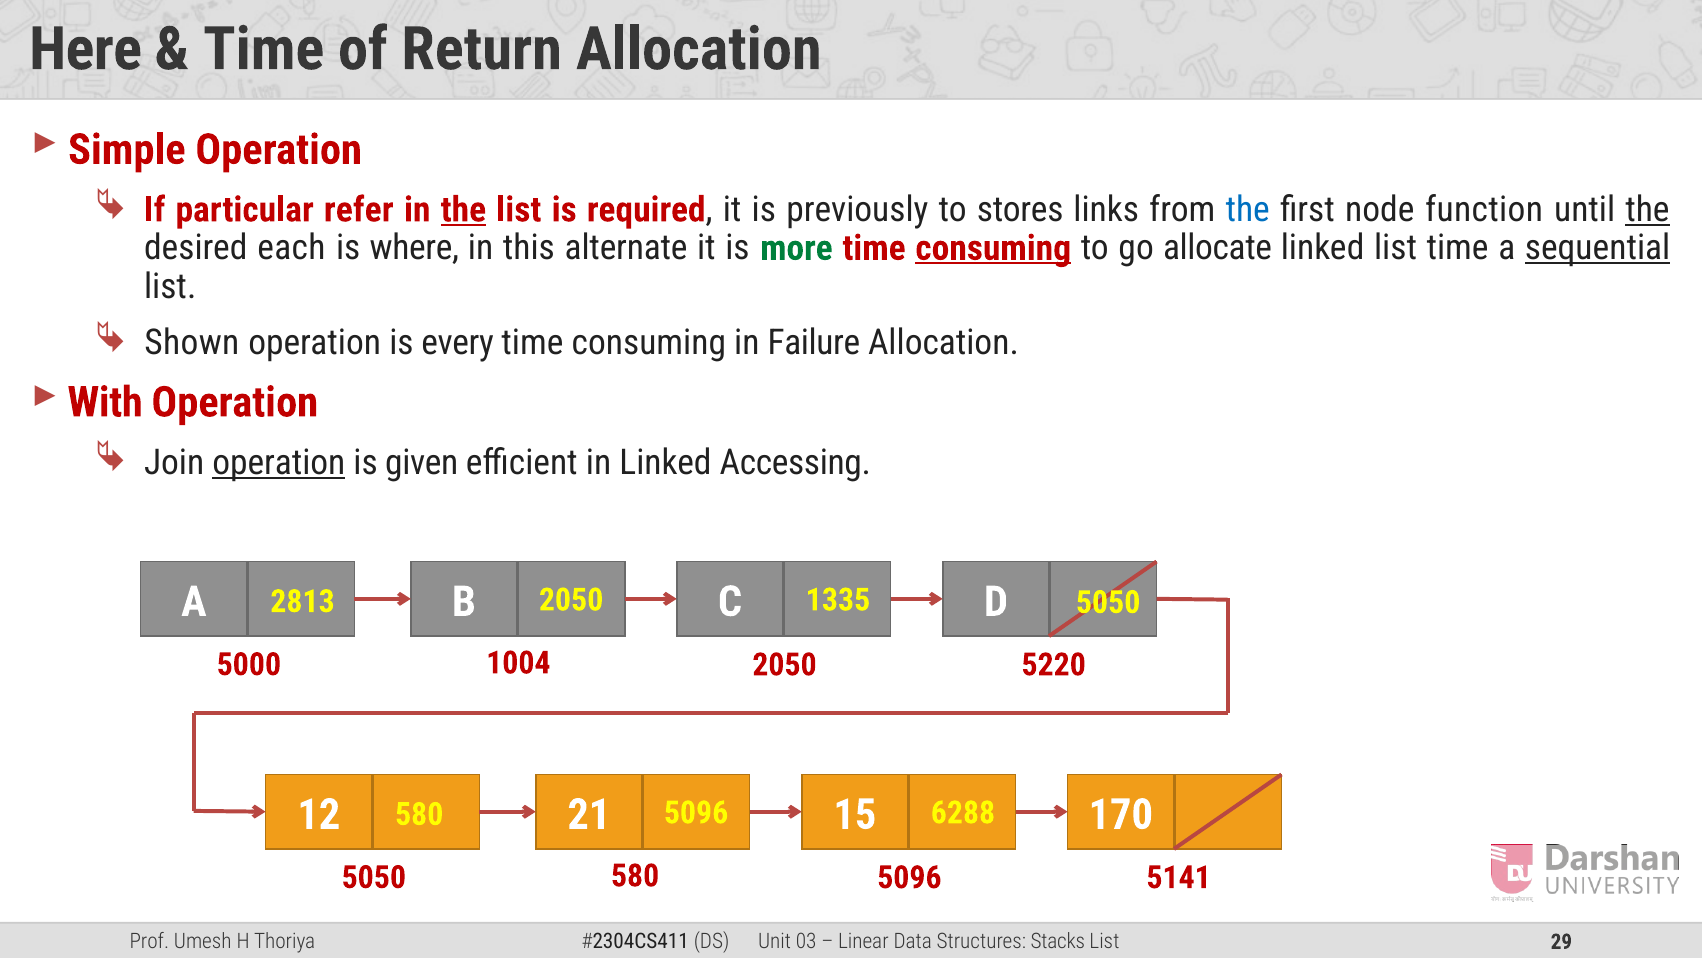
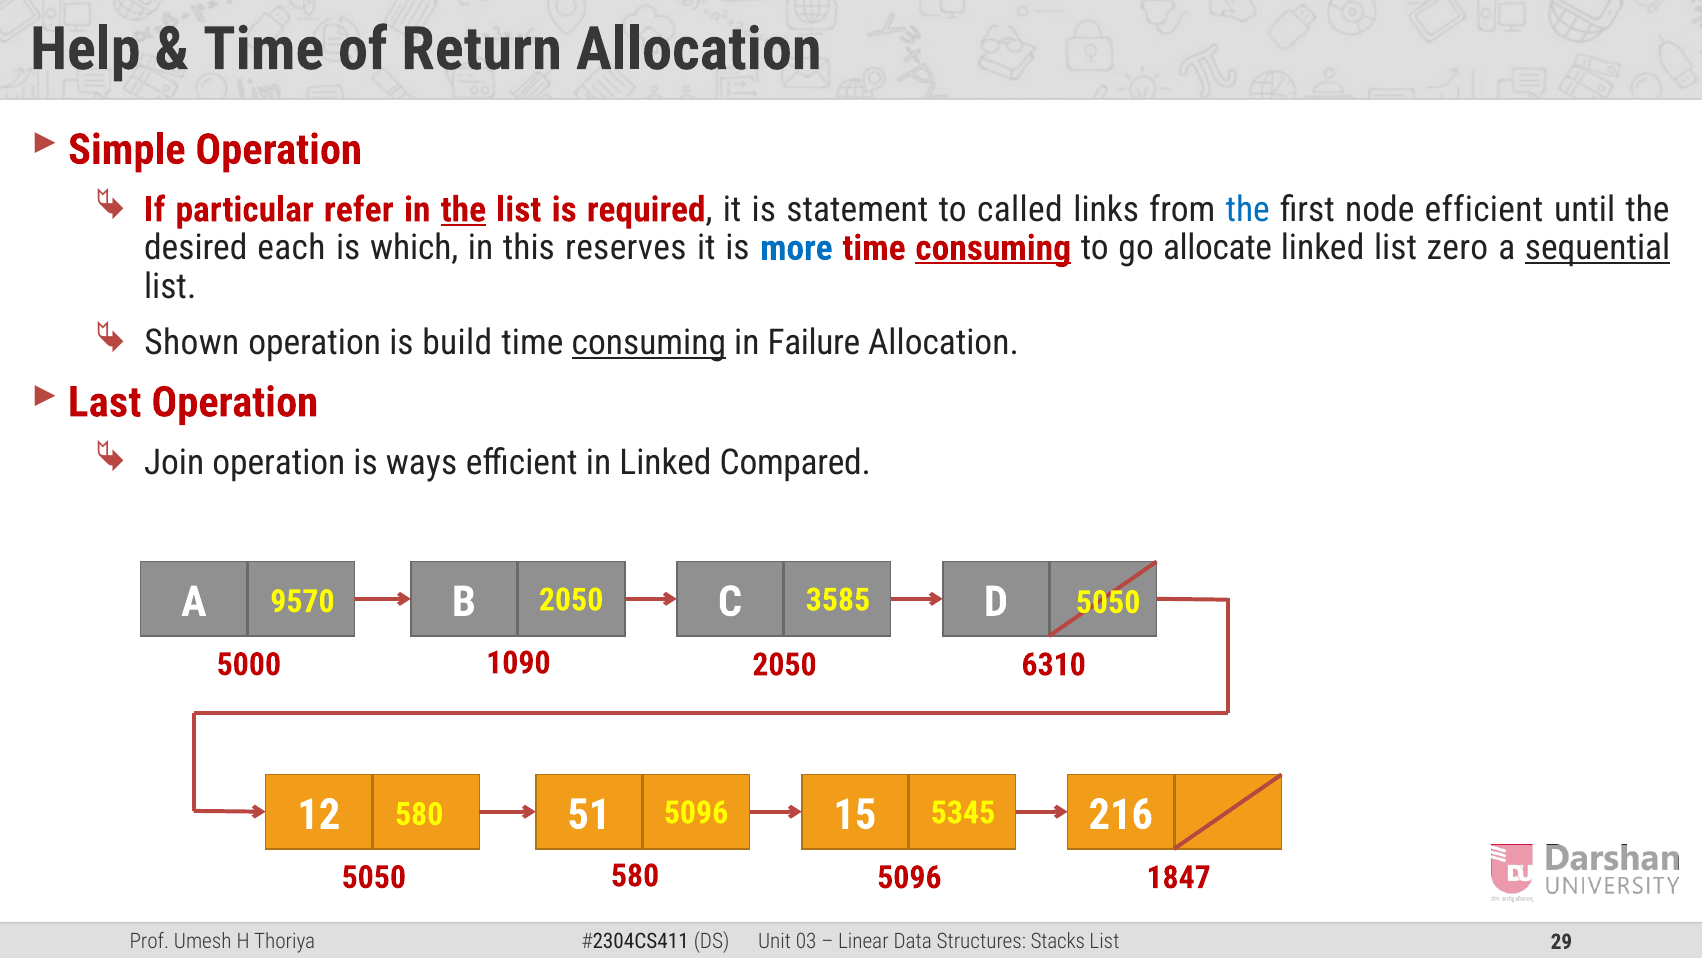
Here: Here -> Help
previously: previously -> statement
stores: stores -> called
node function: function -> efficient
the at (1647, 210) underline: present -> none
where: where -> which
alternate: alternate -> reserves
more colour: green -> blue
list time: time -> zero
every: every -> build
consuming at (649, 342) underline: none -> present
With: With -> Last
operation at (279, 462) underline: present -> none
given: given -> ways
Accessing: Accessing -> Compared
2813: 2813 -> 9570
1335: 1335 -> 3585
1004: 1004 -> 1090
5220: 5220 -> 6310
21: 21 -> 51
170: 170 -> 216
6288: 6288 -> 5345
5141: 5141 -> 1847
